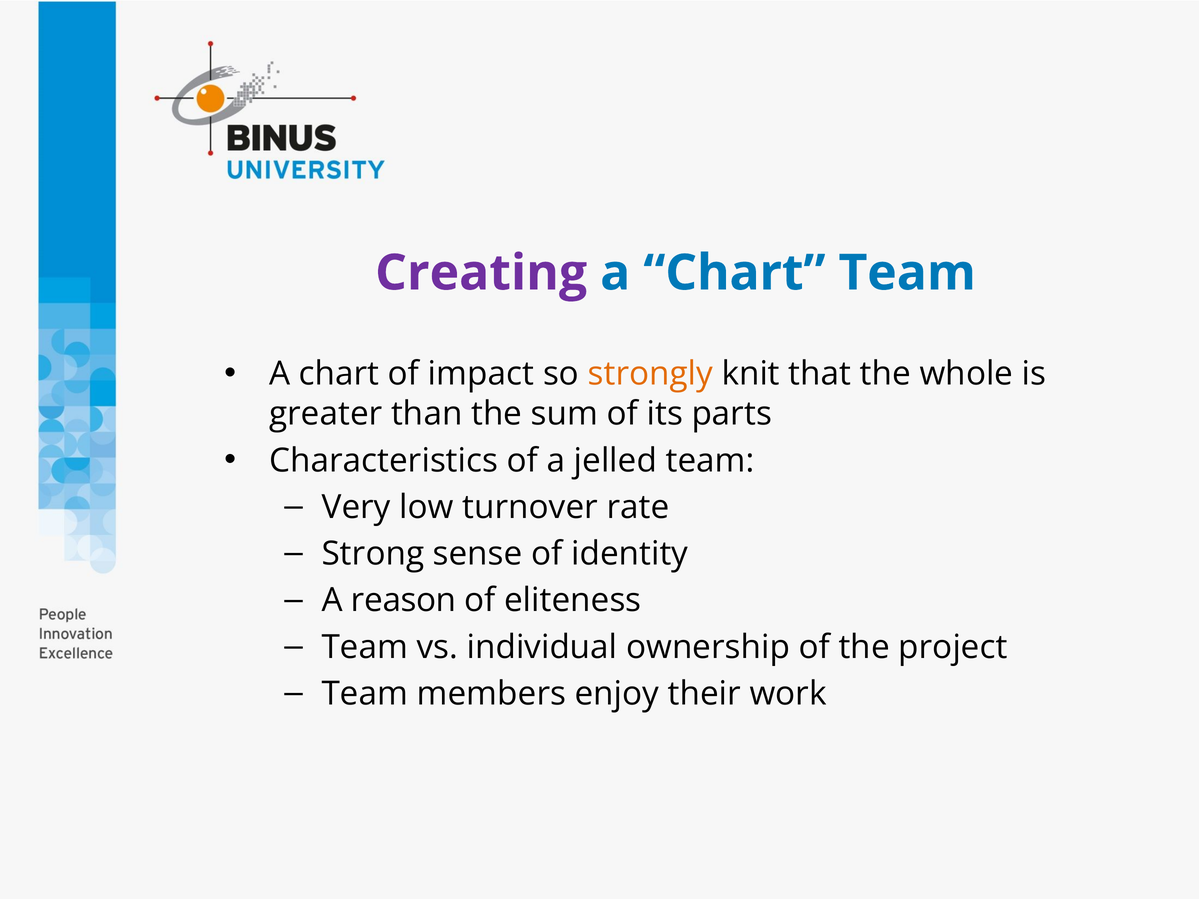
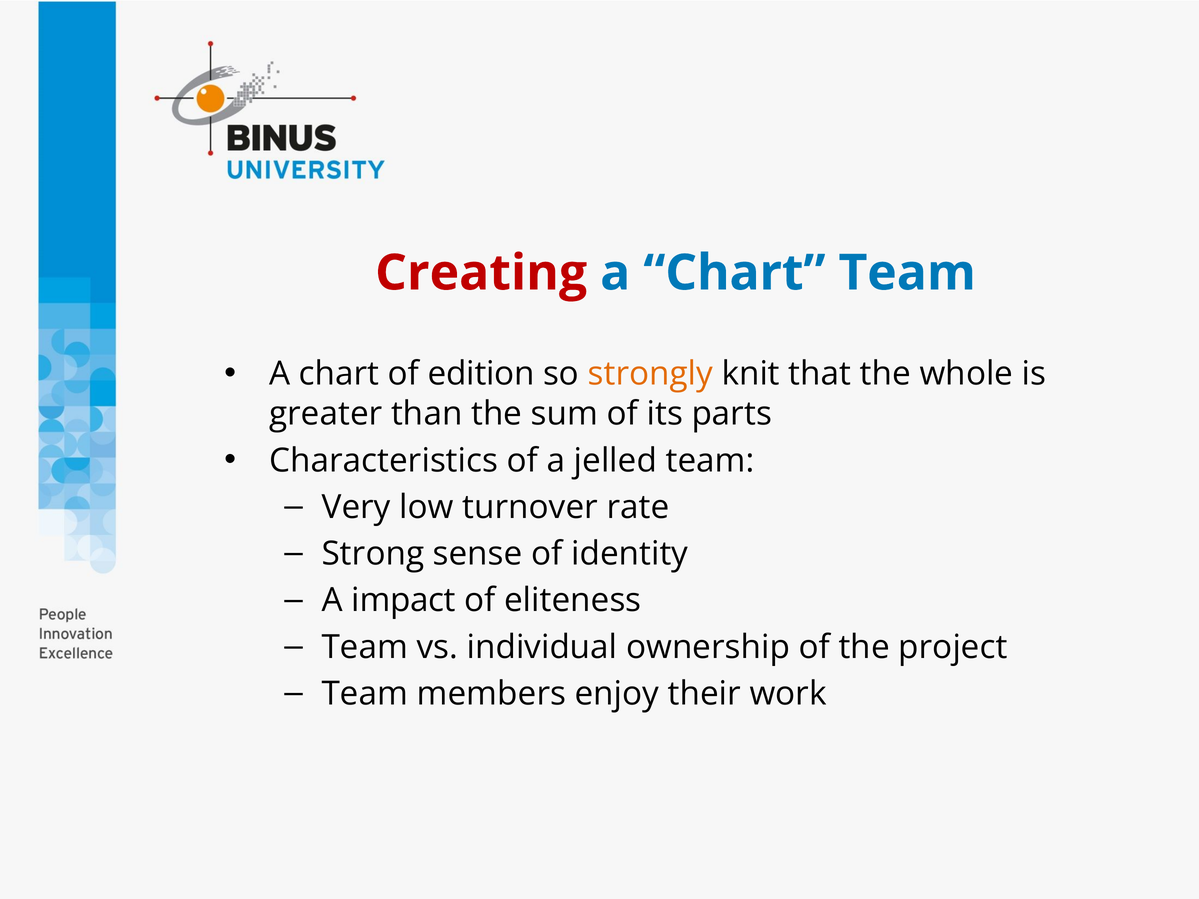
Creating colour: purple -> red
impact: impact -> edition
reason: reason -> impact
